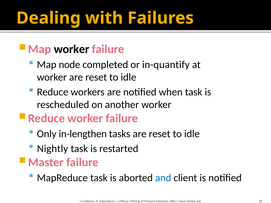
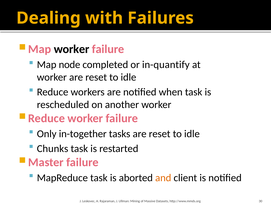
in-lengthen: in-lengthen -> in-together
Nightly: Nightly -> Chunks
and colour: blue -> orange
